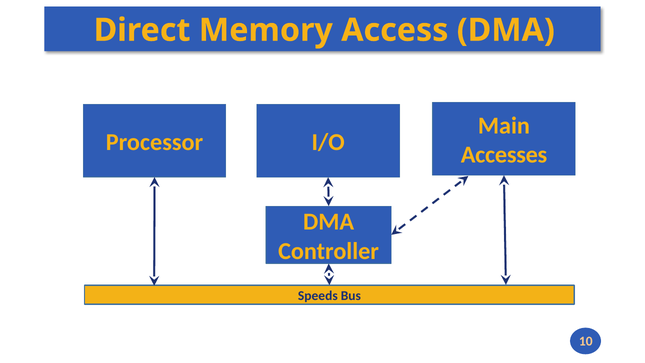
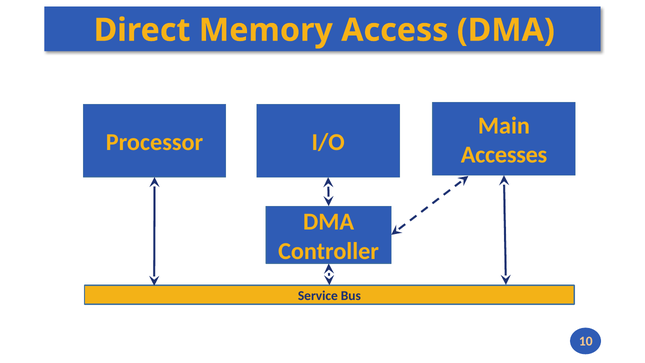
Speeds: Speeds -> Service
